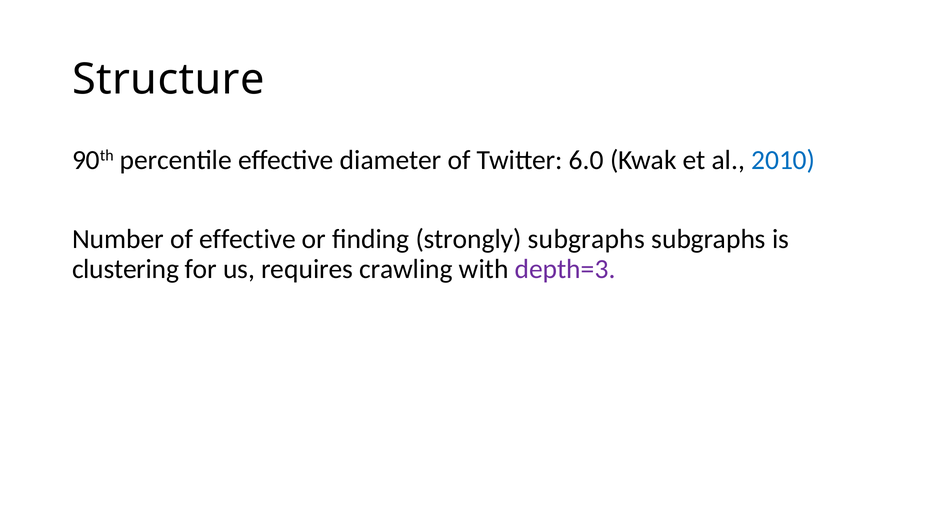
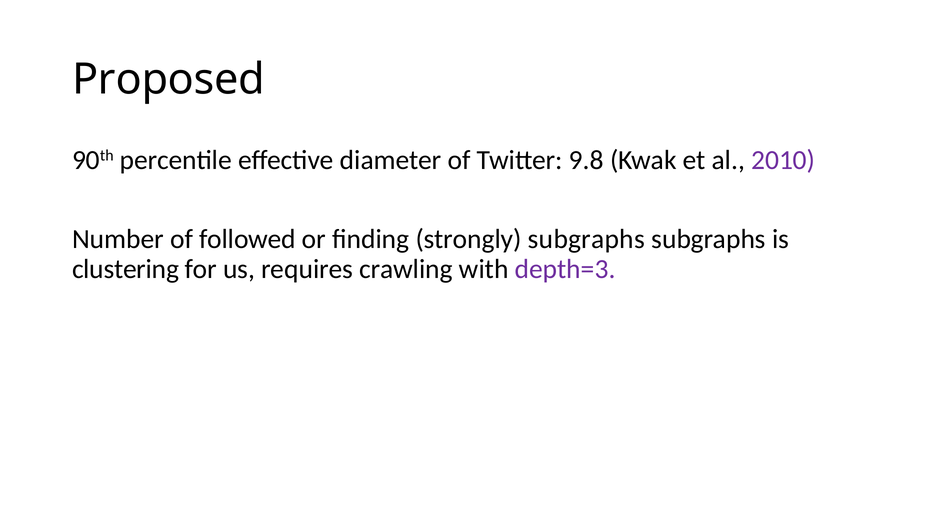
Structure: Structure -> Proposed
6.0: 6.0 -> 9.8
2010 colour: blue -> purple
of effective: effective -> followed
